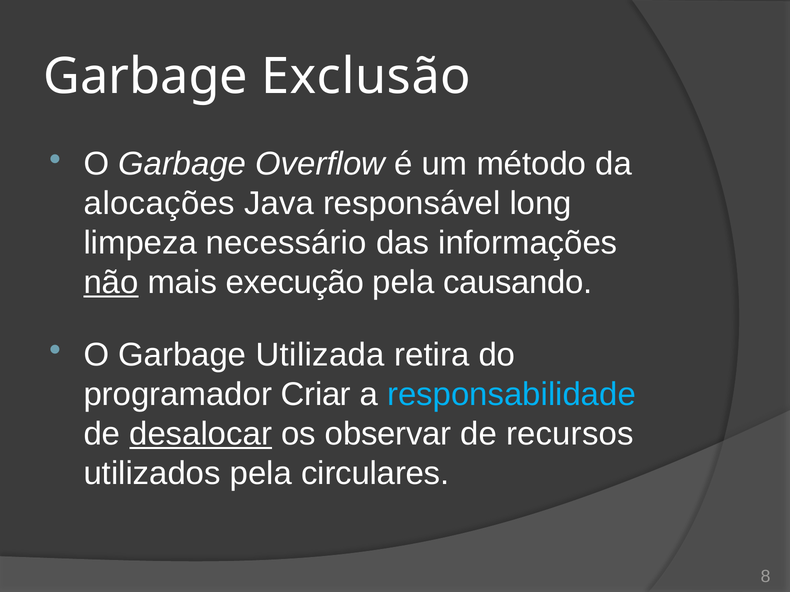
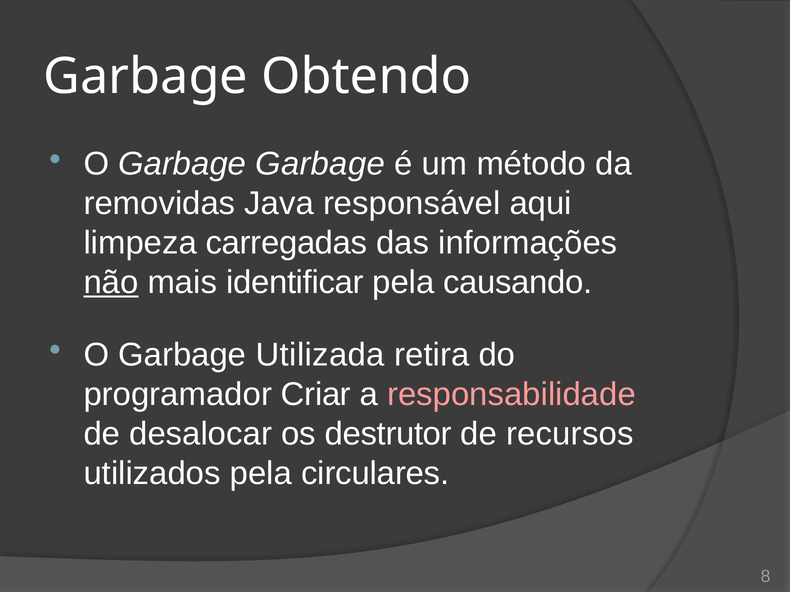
Exclusão: Exclusão -> Obtendo
Garbage Overflow: Overflow -> Garbage
alocações: alocações -> removidas
long: long -> aqui
necessário: necessário -> carregadas
execução: execução -> identificar
responsabilidade colour: light blue -> pink
desalocar underline: present -> none
observar: observar -> destrutor
